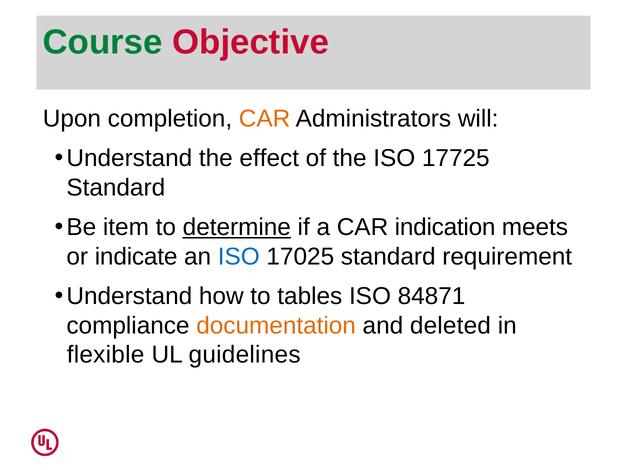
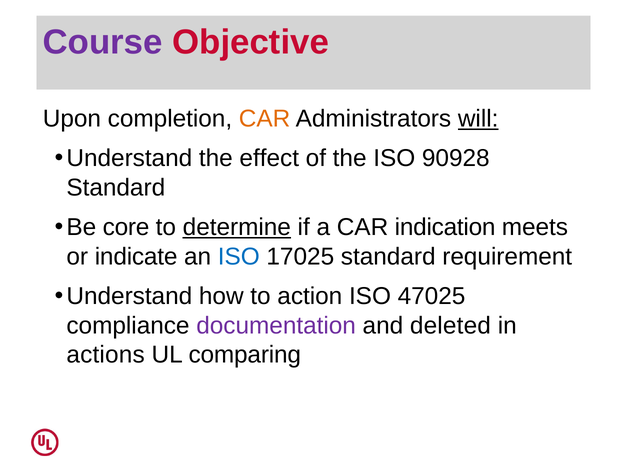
Course colour: green -> purple
will underline: none -> present
17725: 17725 -> 90928
item: item -> core
tables: tables -> action
84871: 84871 -> 47025
documentation colour: orange -> purple
flexible: flexible -> actions
guidelines: guidelines -> comparing
